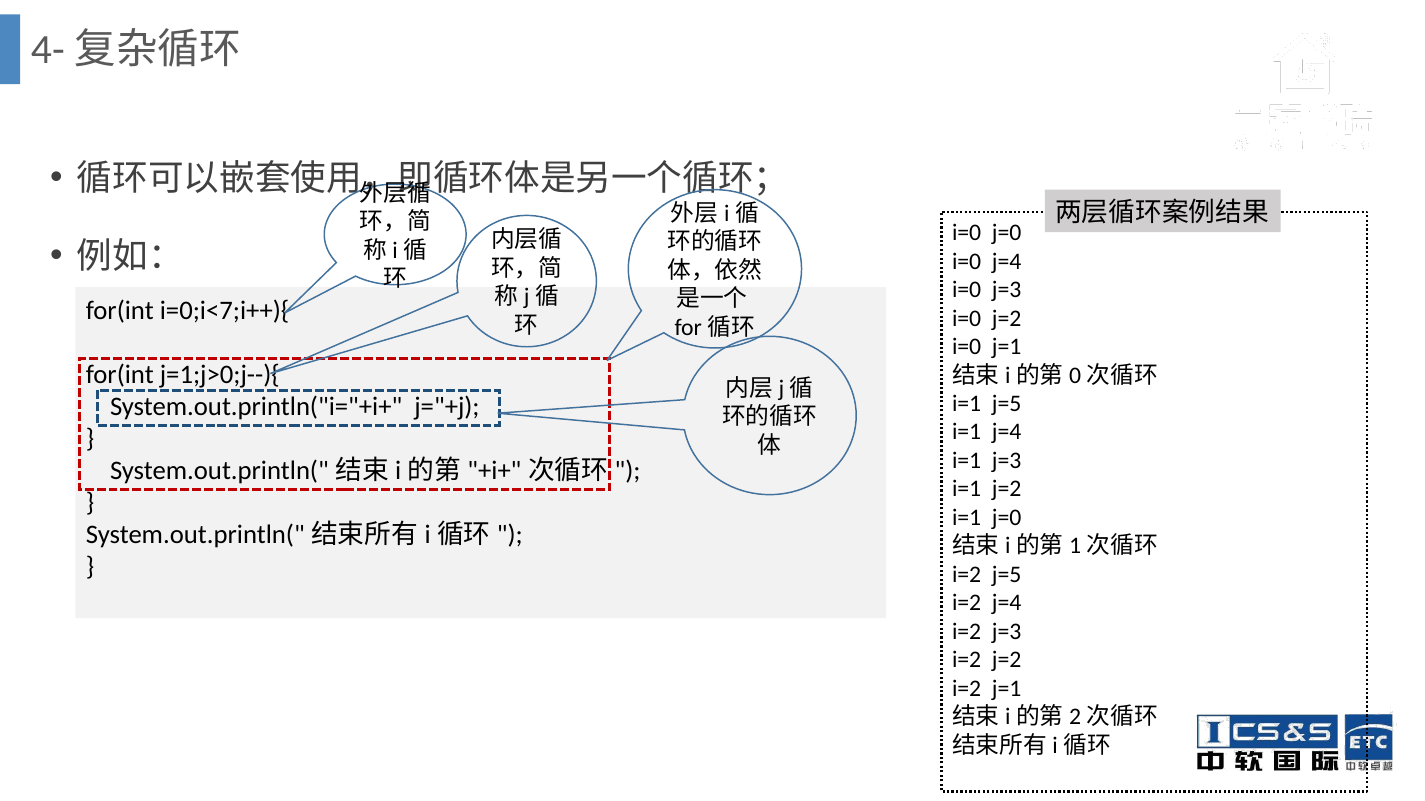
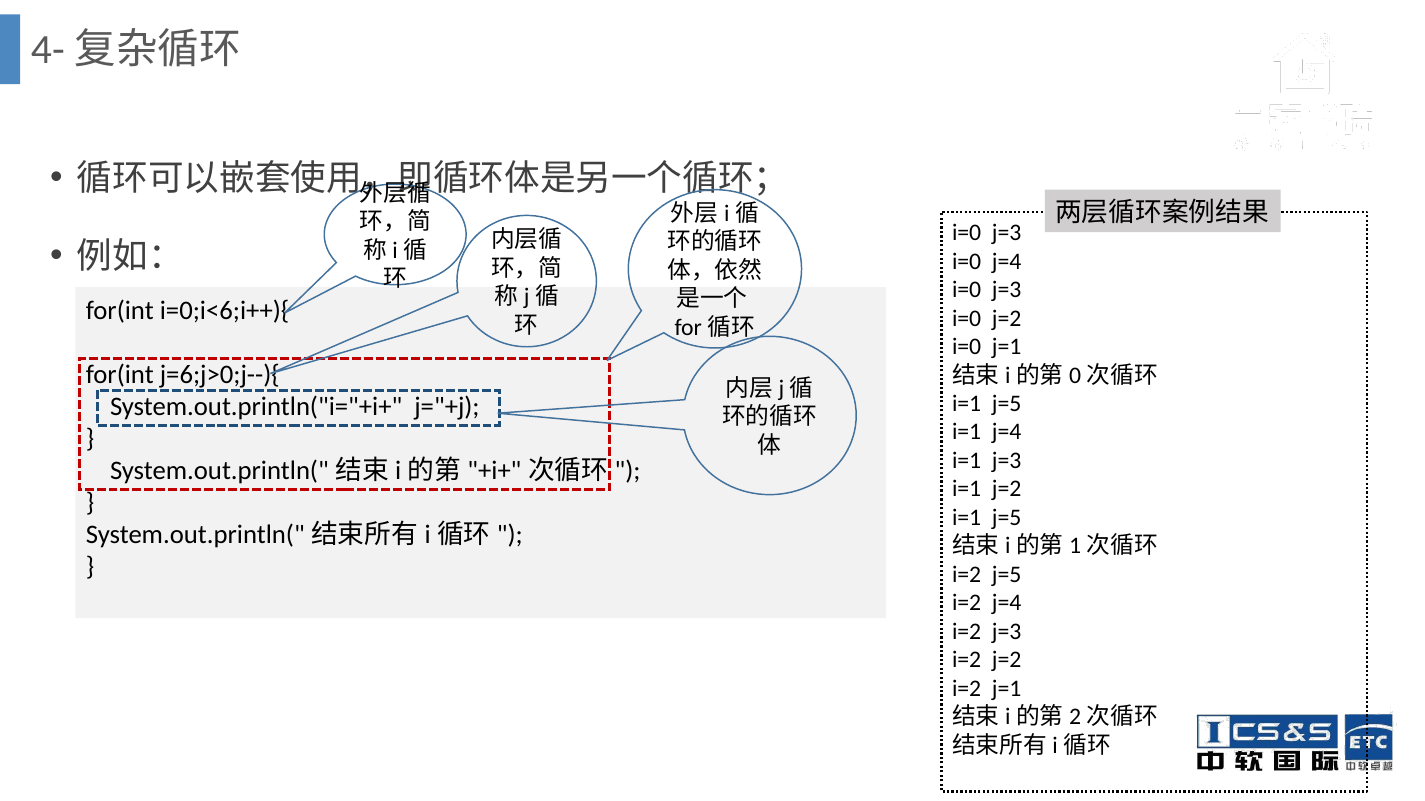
j=0 at (1007, 233): j=0 -> j=3
i=0;i<7;i++){: i=0;i<7;i++){ -> i=0;i<6;i++){
j=1;j>0;j--){: j=1;j>0;j--){ -> j=6;j>0;j--){
j=0 at (1007, 518): j=0 -> j=5
